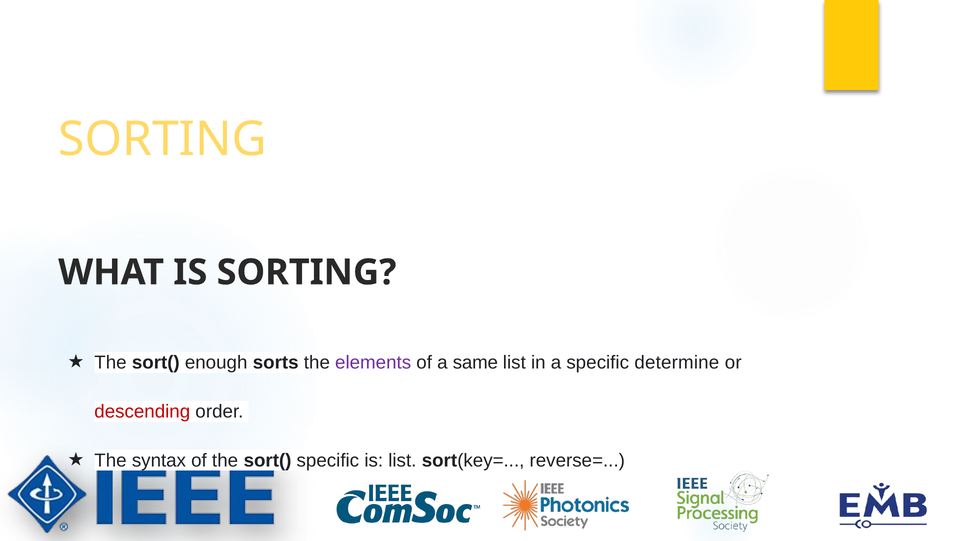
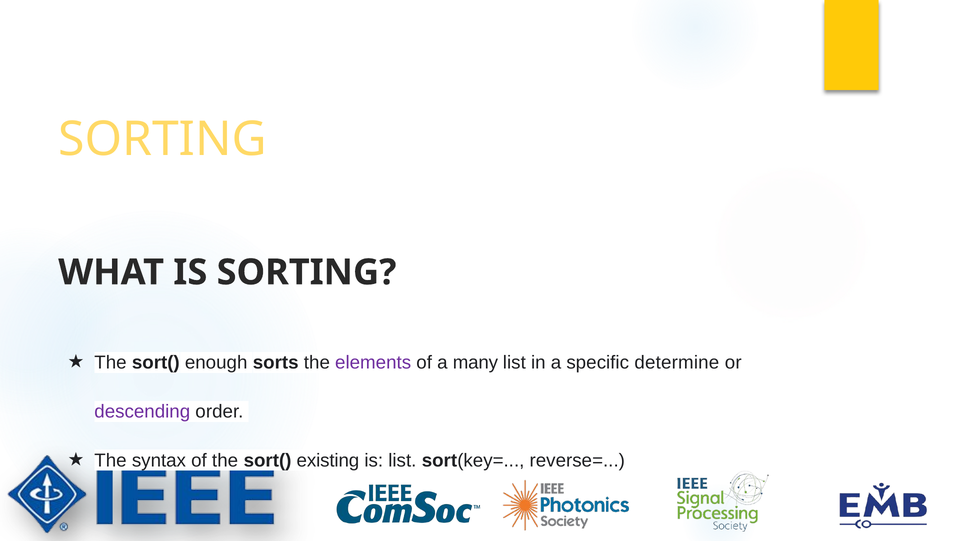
same: same -> many
descending colour: red -> purple
sort( specific: specific -> existing
